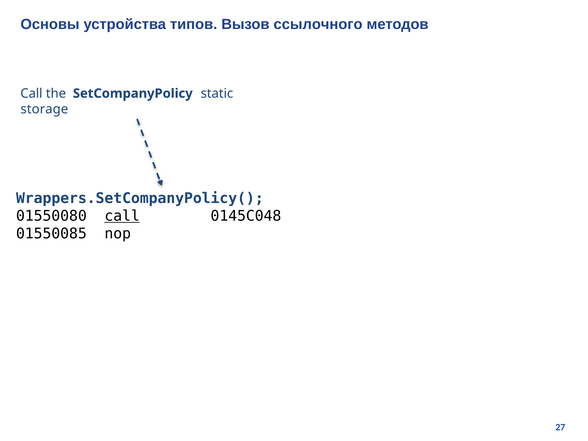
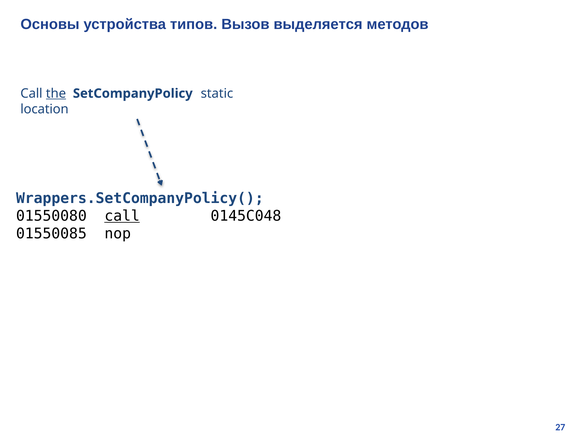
ссылочного: ссылочного -> выделяется
the underline: none -> present
storage: storage -> location
